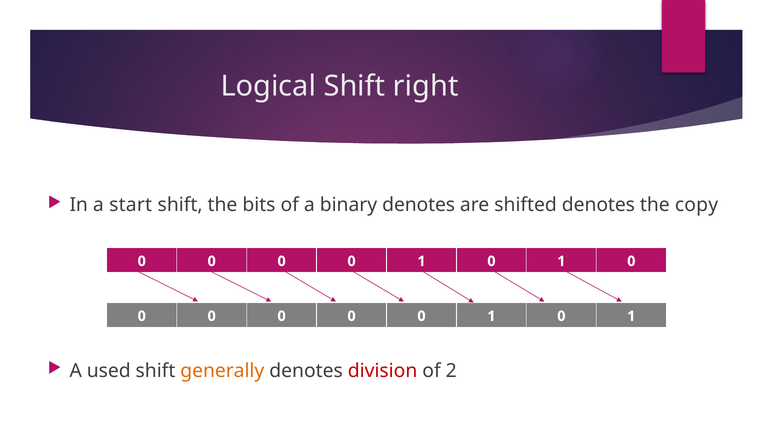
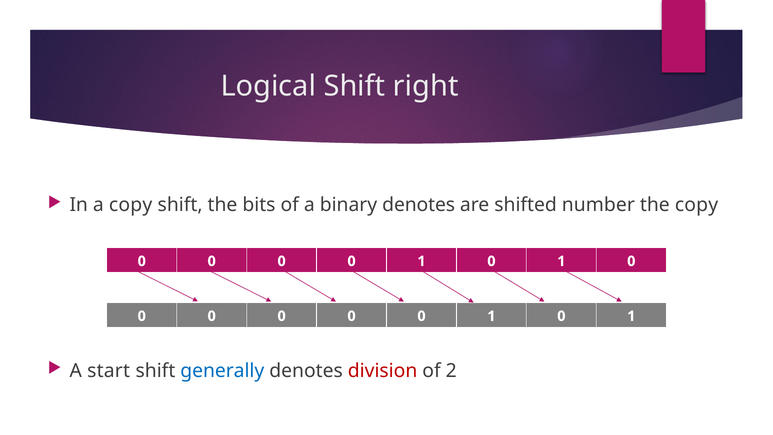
a start: start -> copy
shifted denotes: denotes -> number
used: used -> start
generally colour: orange -> blue
